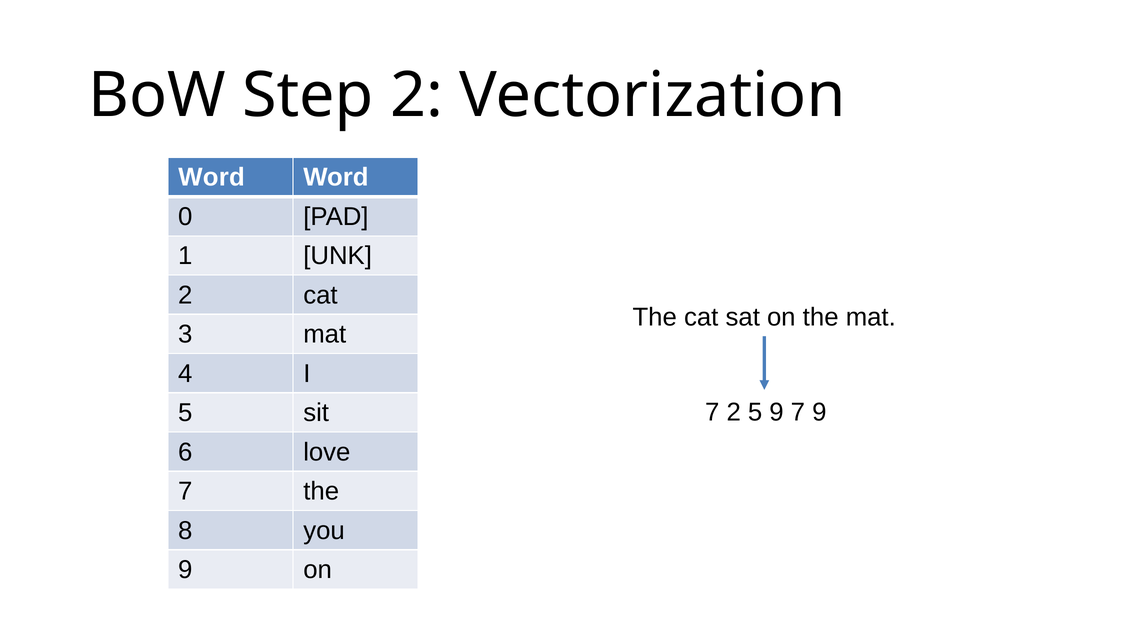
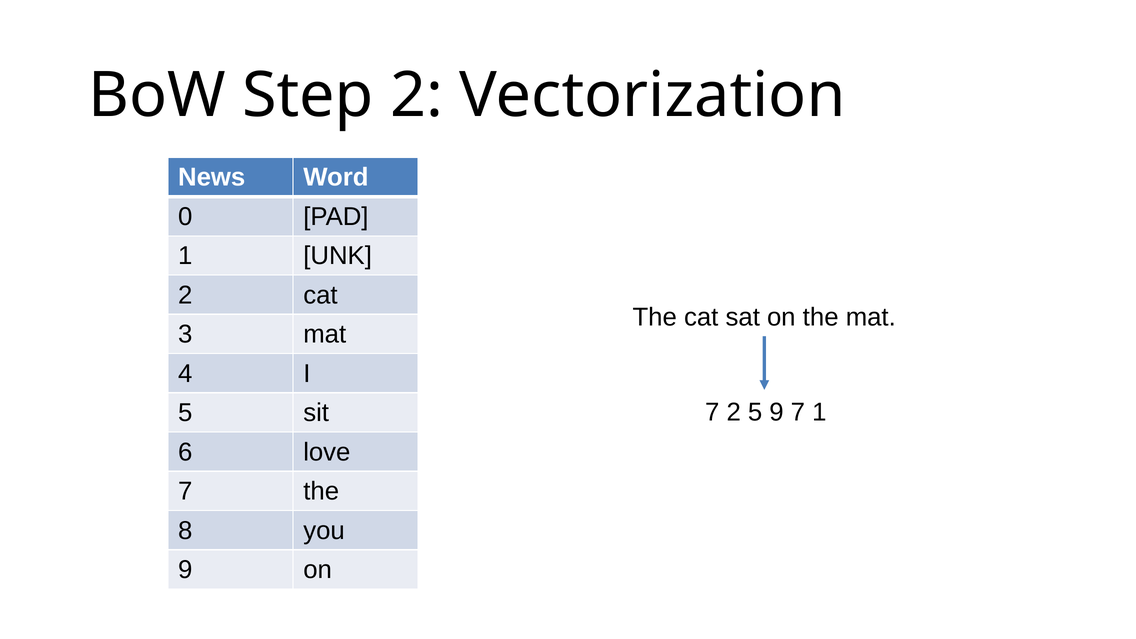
Word at (212, 177): Word -> News
7 9: 9 -> 1
